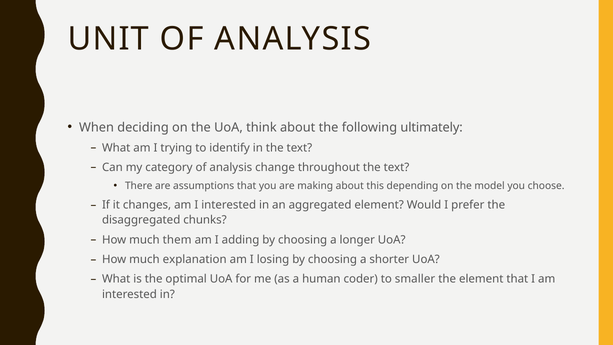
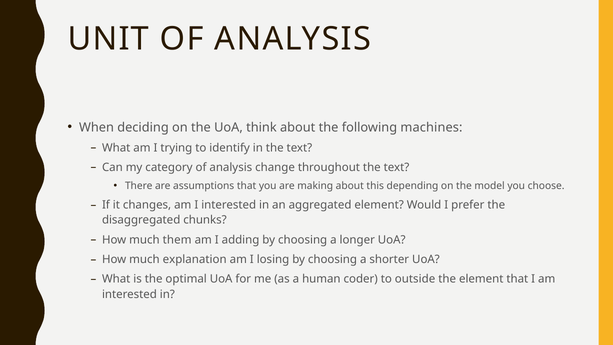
ultimately: ultimately -> machines
smaller: smaller -> outside
